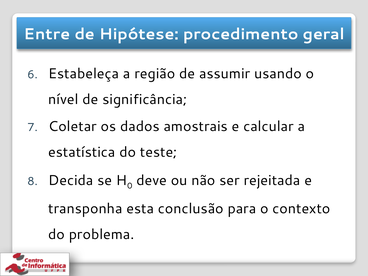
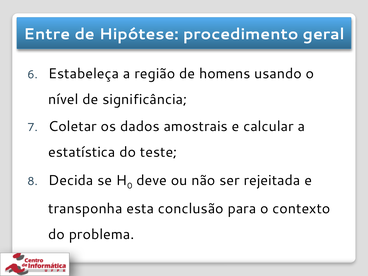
assumir: assumir -> homens
